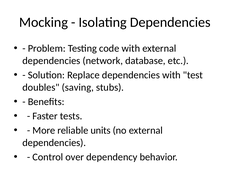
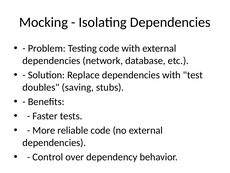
reliable units: units -> code
